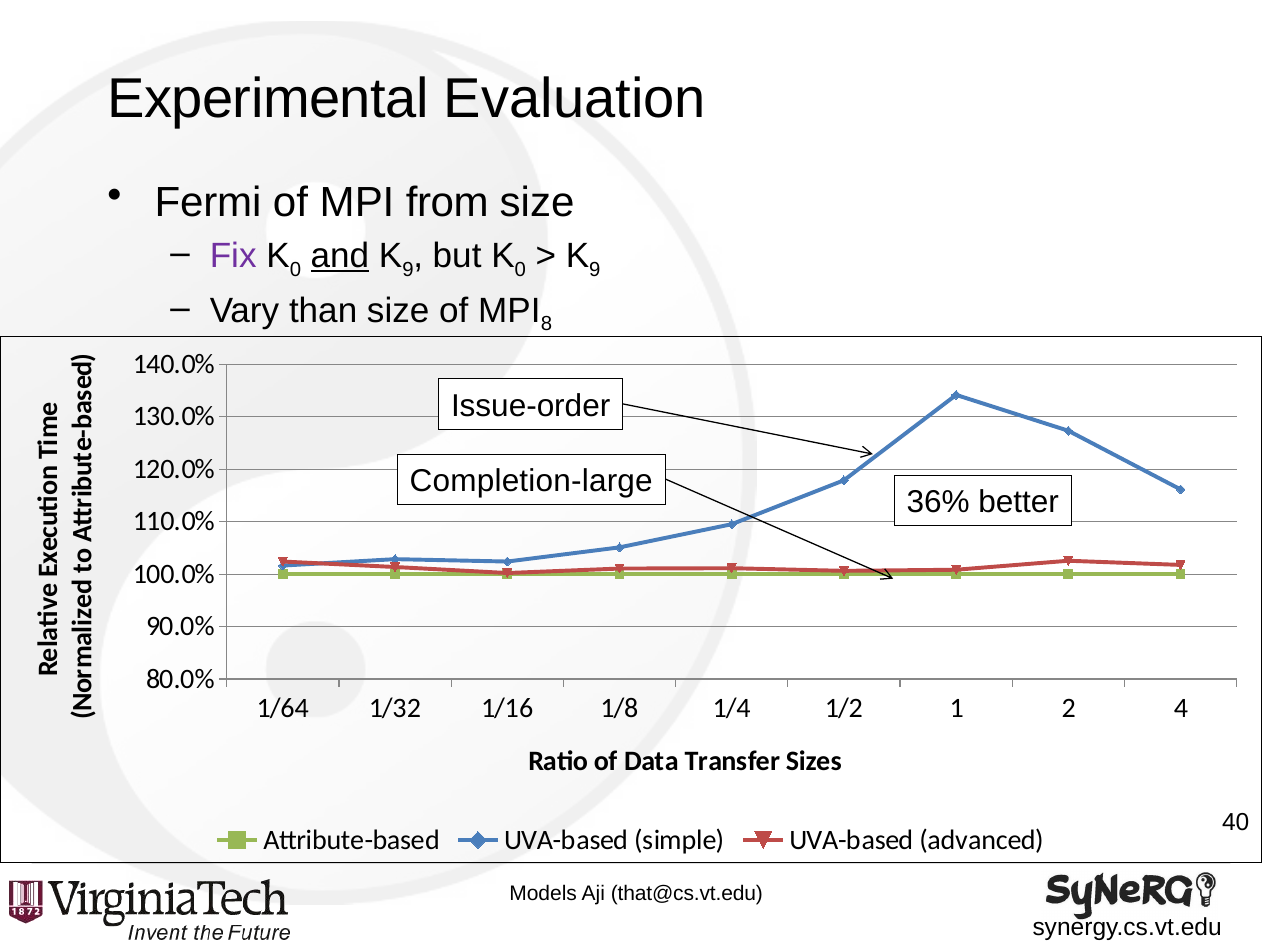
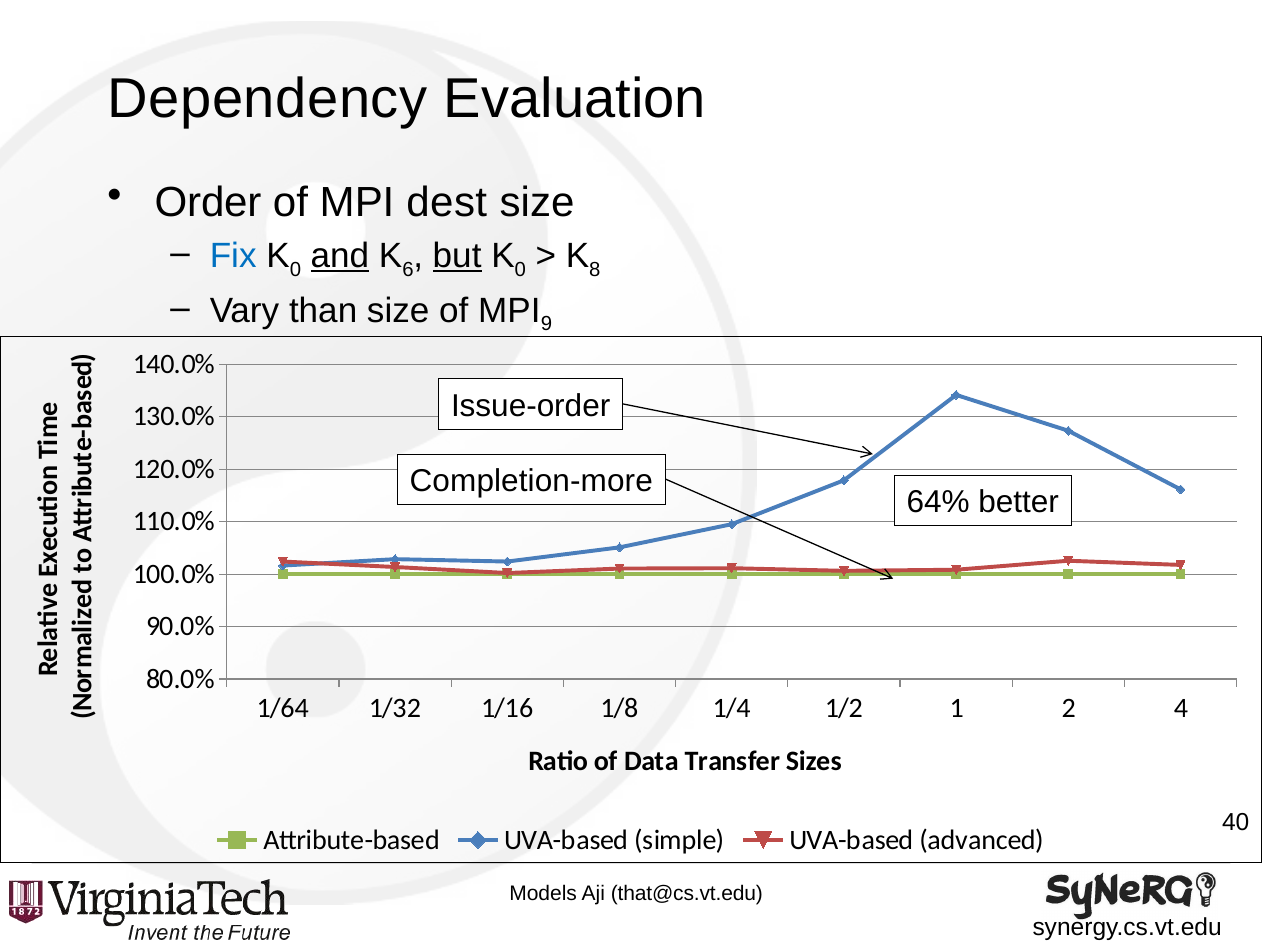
Experimental: Experimental -> Dependency
Fermi: Fermi -> Order
from: from -> dest
Fix colour: purple -> blue
9 at (408, 269): 9 -> 6
but underline: none -> present
9 at (595, 269): 9 -> 8
8: 8 -> 9
Completion-large: Completion-large -> Completion-more
36%: 36% -> 64%
